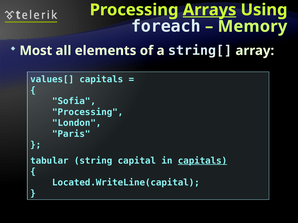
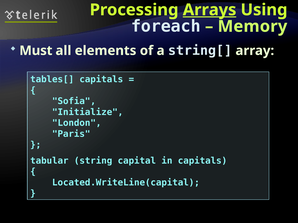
Most: Most -> Must
values[: values[ -> tables[
Processing at (88, 112): Processing -> Initialize
capitals at (202, 161) underline: present -> none
